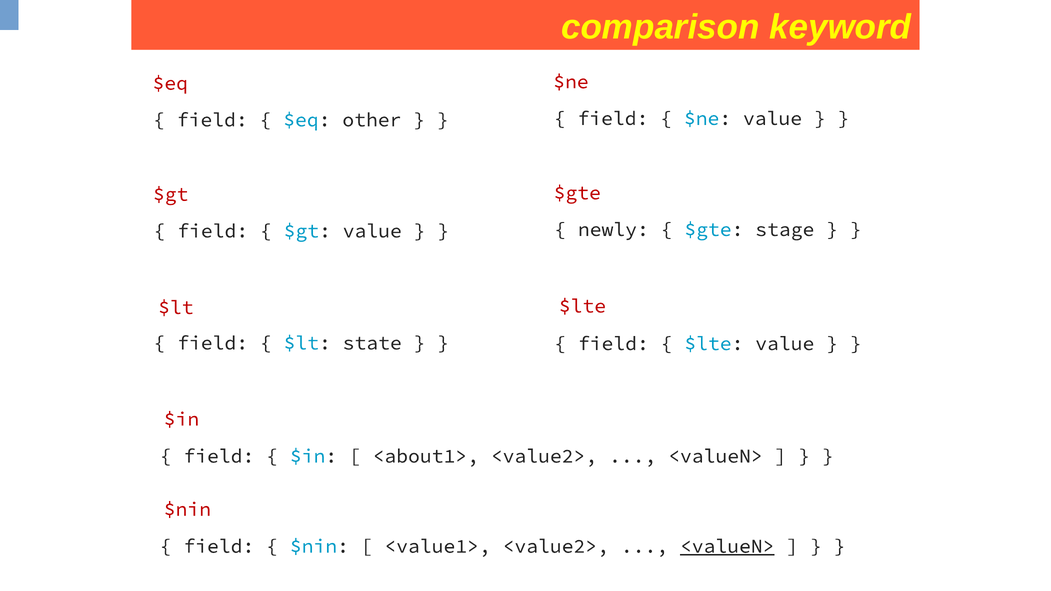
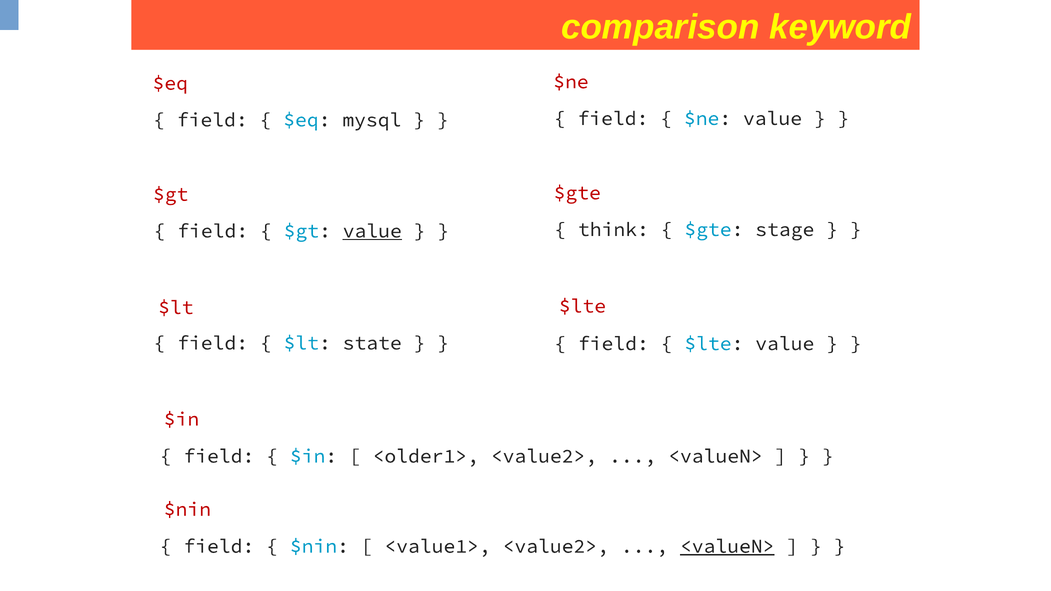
other: other -> mysql
newly: newly -> think
value at (372, 231) underline: none -> present
<about1>: <about1> -> <older1>
